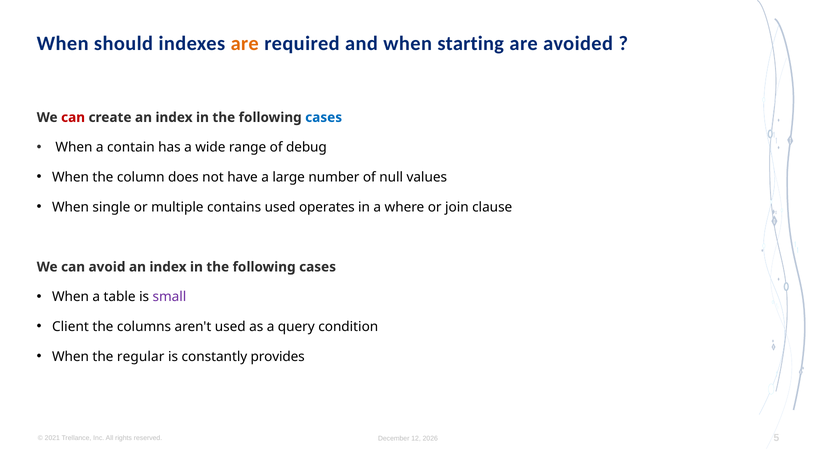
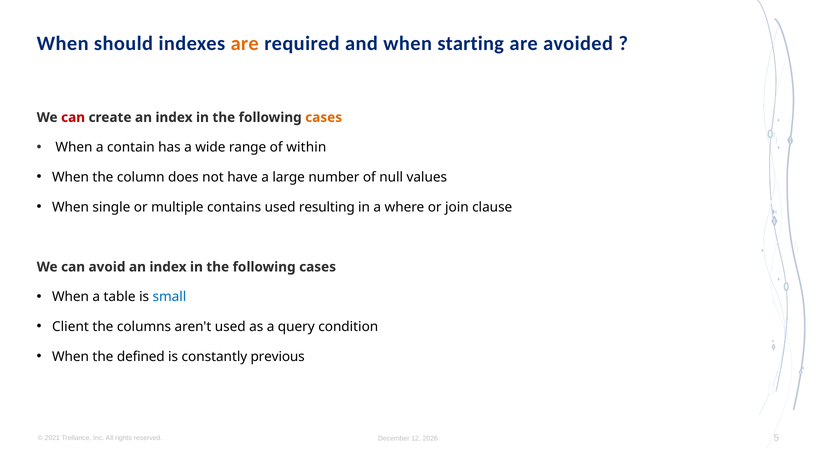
cases at (324, 117) colour: blue -> orange
debug: debug -> within
operates: operates -> resulting
small colour: purple -> blue
regular: regular -> defined
provides: provides -> previous
